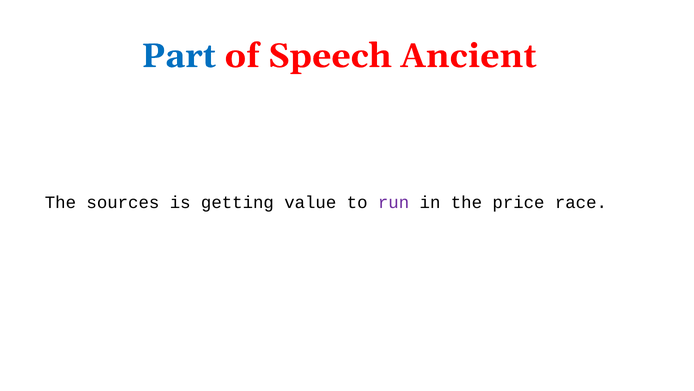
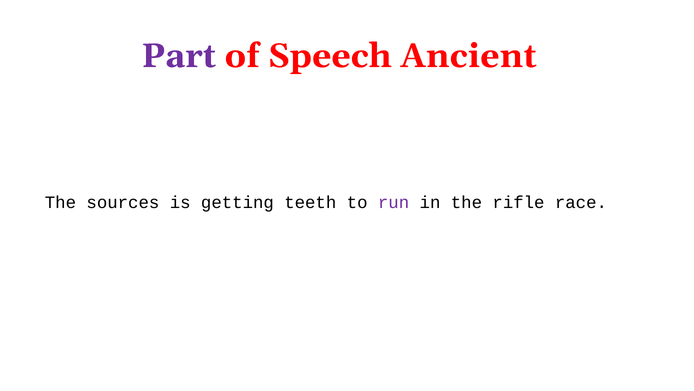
Part colour: blue -> purple
value: value -> teeth
price: price -> rifle
